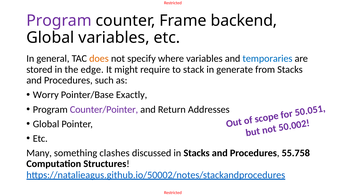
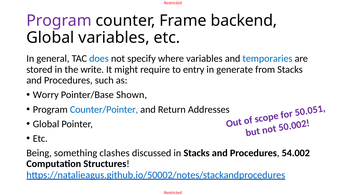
does colour: orange -> blue
edge: edge -> write
stack: stack -> entry
Exactly: Exactly -> Shown
Counter/Pointer colour: purple -> blue
Many: Many -> Being
55.758: 55.758 -> 54.002
